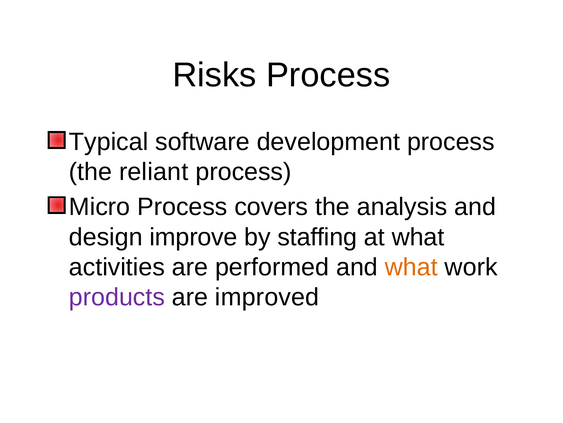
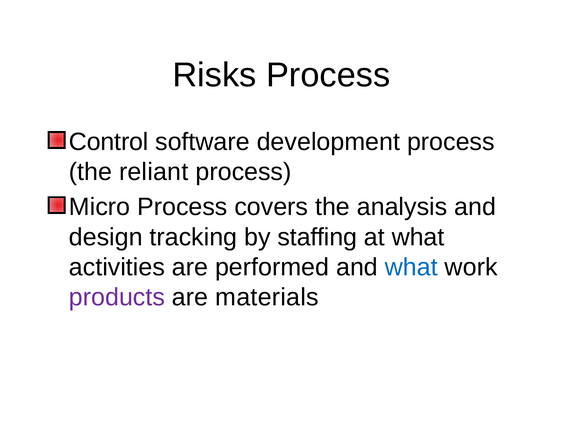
Typical: Typical -> Control
improve: improve -> tracking
what at (411, 267) colour: orange -> blue
improved: improved -> materials
